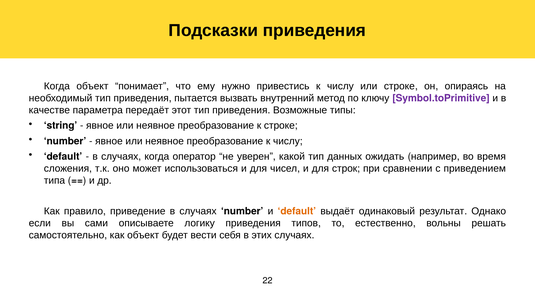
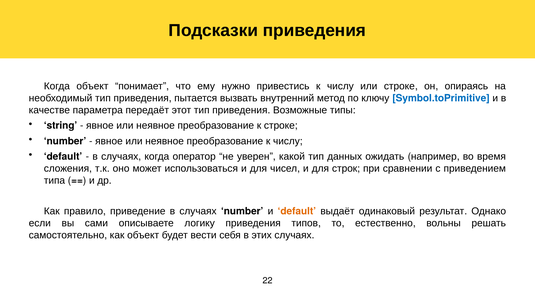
Symbol.toPrimitive colour: purple -> blue
